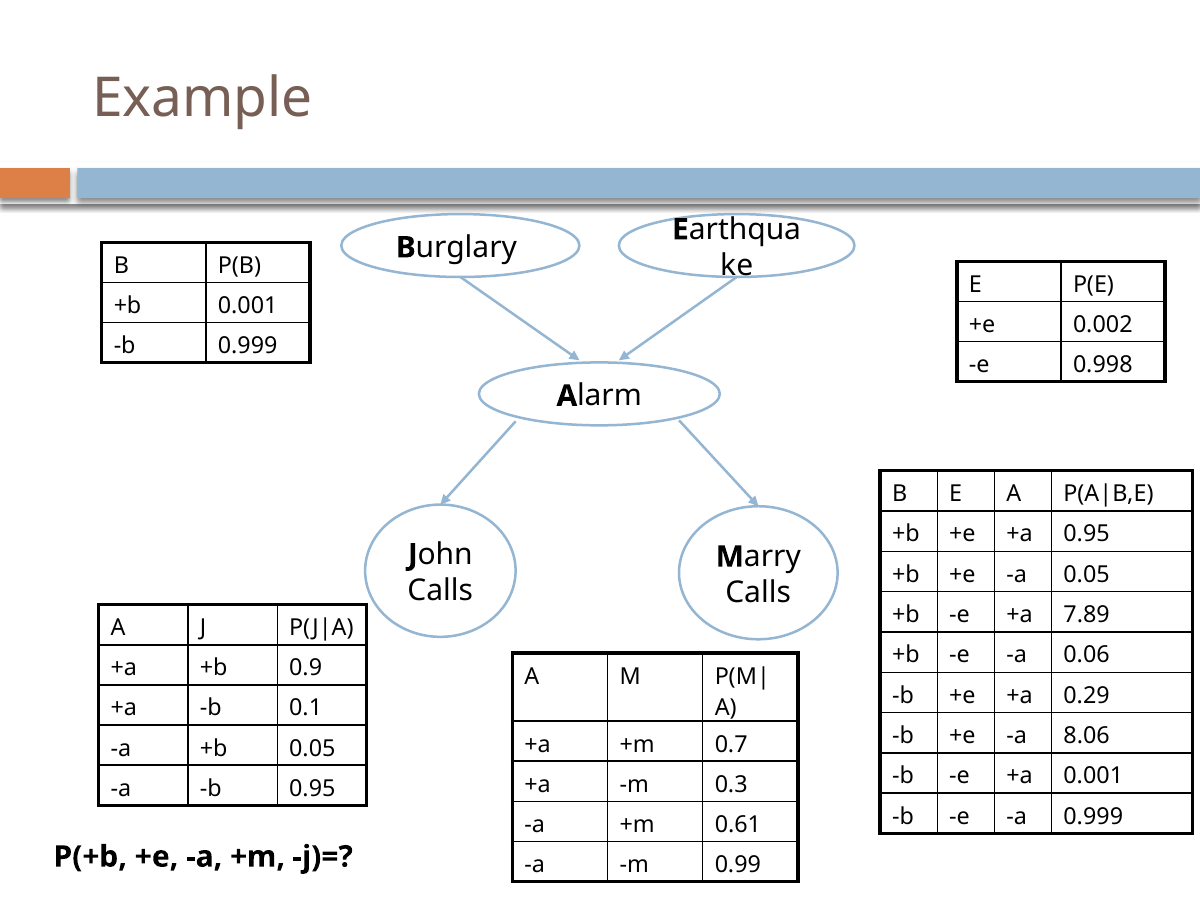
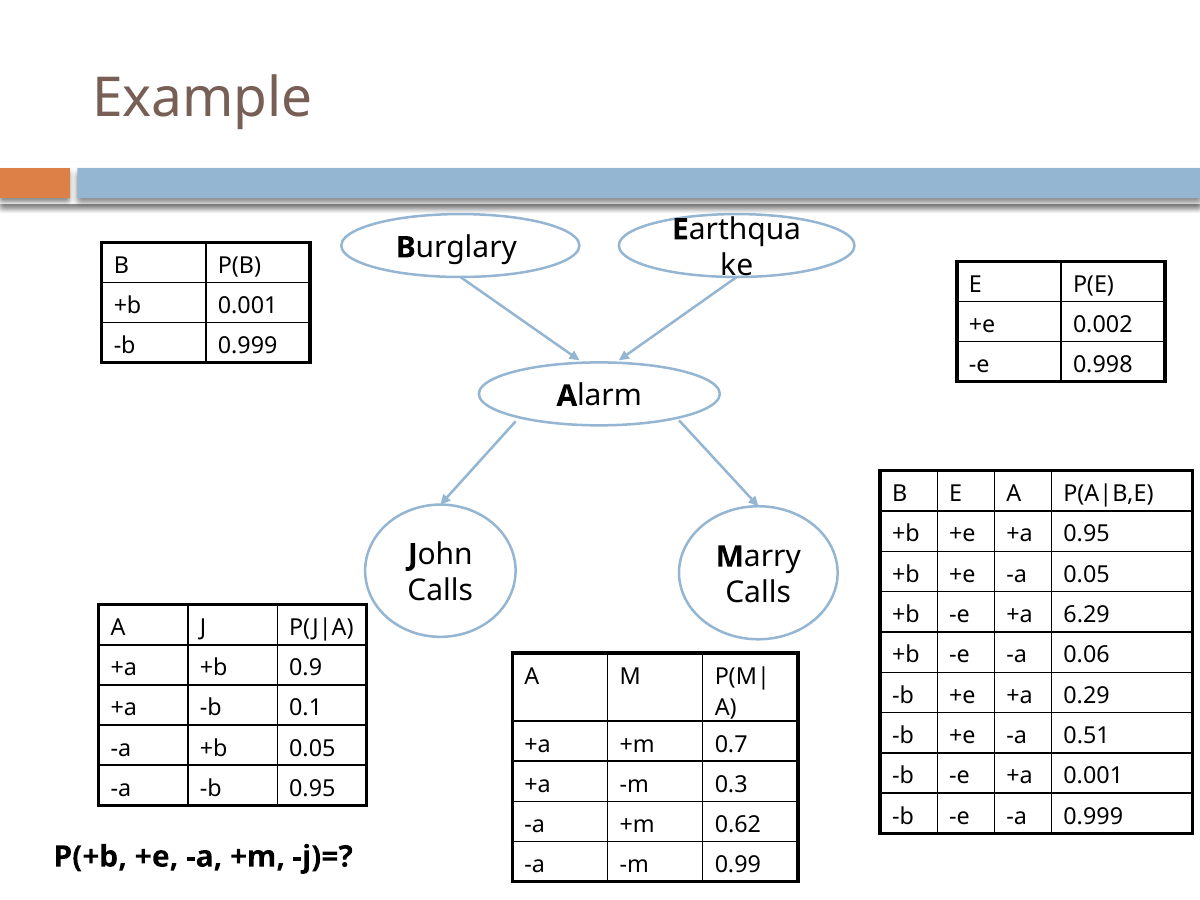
7.89: 7.89 -> 6.29
8.06: 8.06 -> 0.51
0.61: 0.61 -> 0.62
